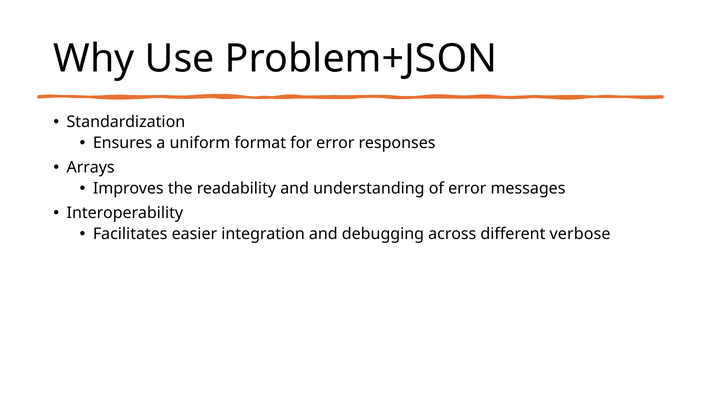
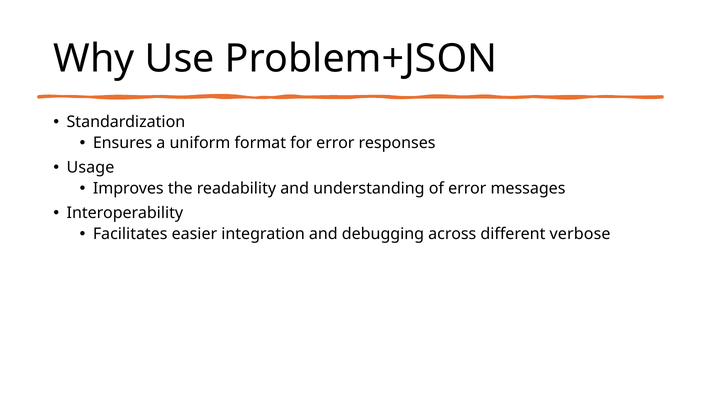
Arrays: Arrays -> Usage
